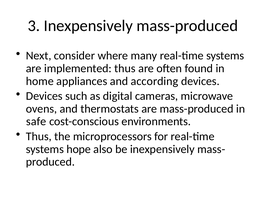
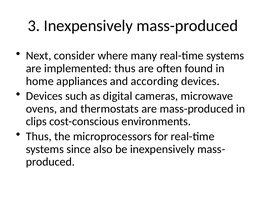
safe: safe -> clips
hope: hope -> since
